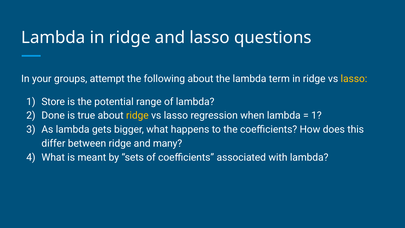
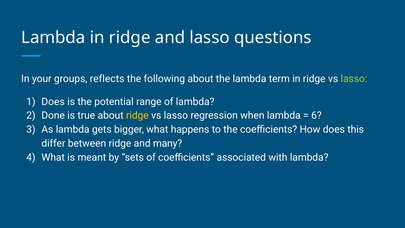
attempt: attempt -> reflects
lasso at (354, 79) colour: yellow -> light green
Store at (53, 102): Store -> Does
1 at (316, 116): 1 -> 6
